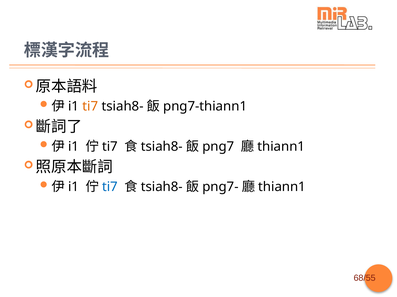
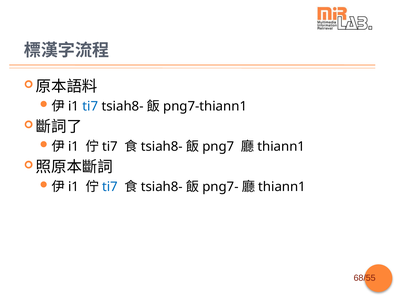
ti7 at (90, 106) colour: orange -> blue
